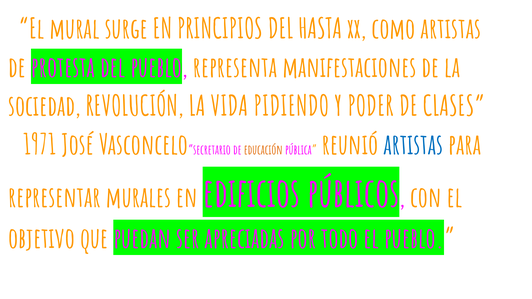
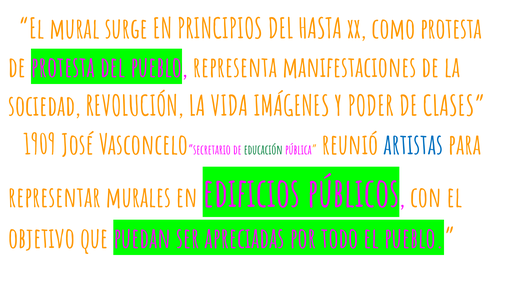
como artistas: artistas -> protesta
PIDIENDO: PIDIENDO -> IMÁGENES
1971: 1971 -> 1909
educación colour: orange -> green
